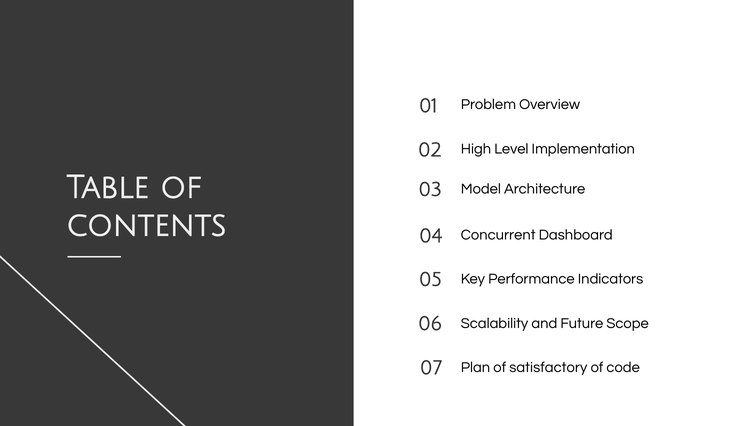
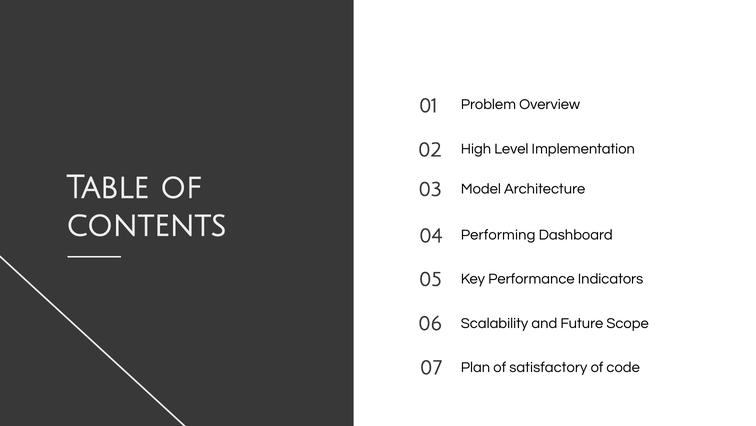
Concurrent: Concurrent -> Performing
